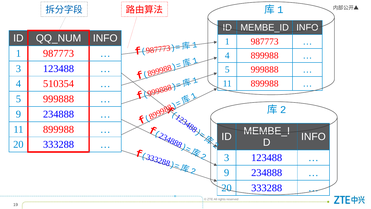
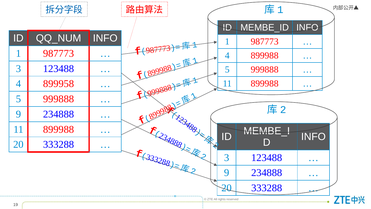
510354: 510354 -> 899958
